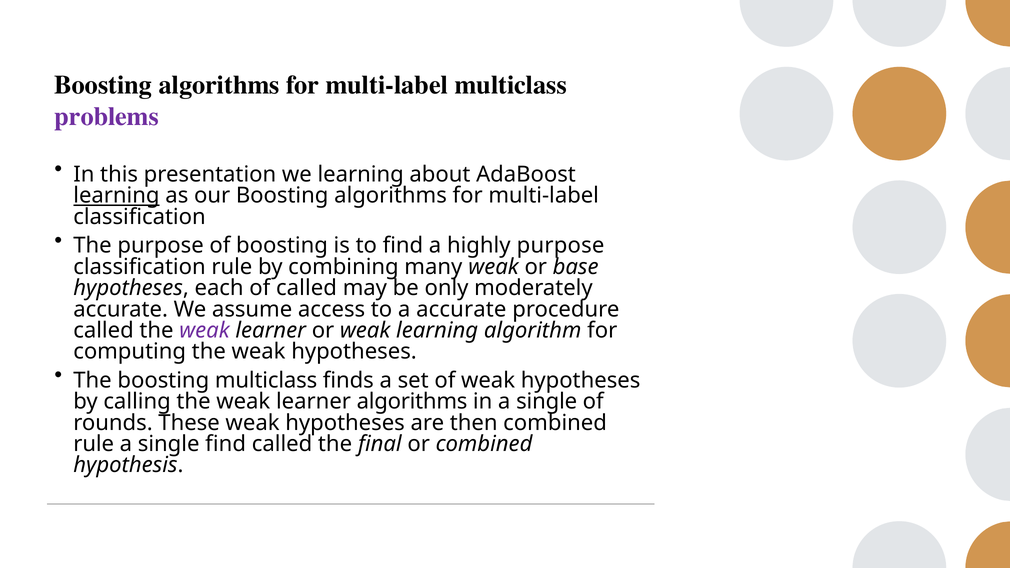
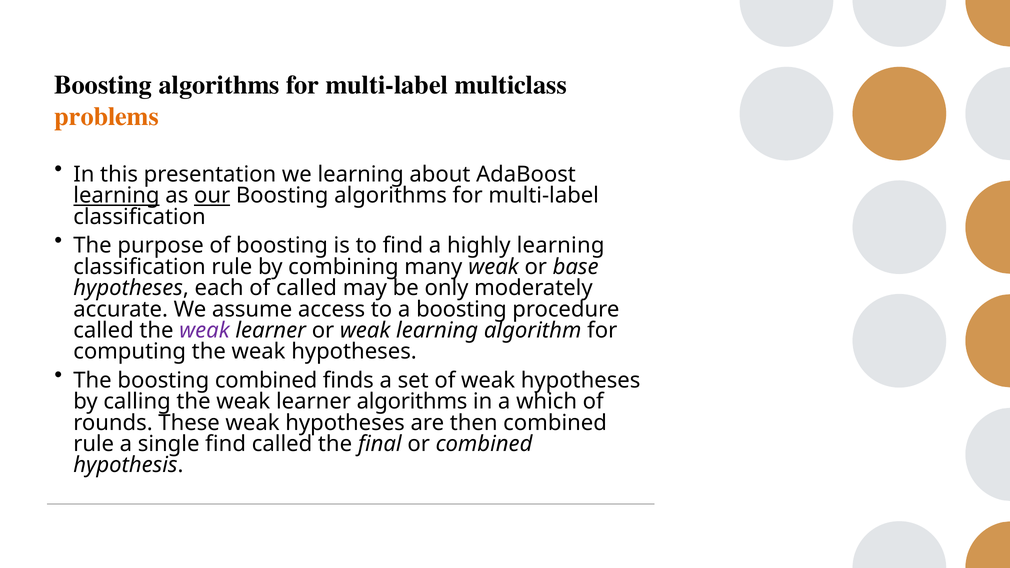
problems colour: purple -> orange
our underline: none -> present
highly purpose: purpose -> learning
a accurate: accurate -> boosting
boosting multiclass: multiclass -> combined
in a single: single -> which
